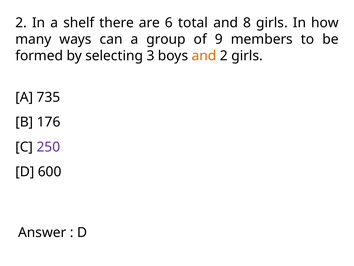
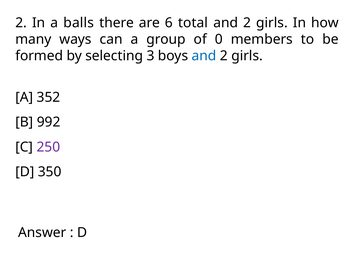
shelf: shelf -> balls
8 at (247, 23): 8 -> 2
9: 9 -> 0
and at (204, 56) colour: orange -> blue
735: 735 -> 352
176: 176 -> 992
600: 600 -> 350
